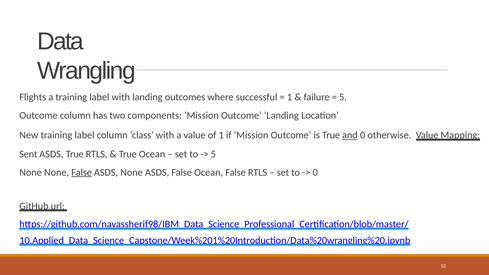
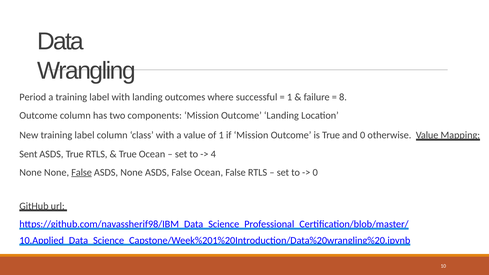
Flights: Flights -> Period
5 at (343, 97): 5 -> 8
and underline: present -> none
5 at (213, 154): 5 -> 4
